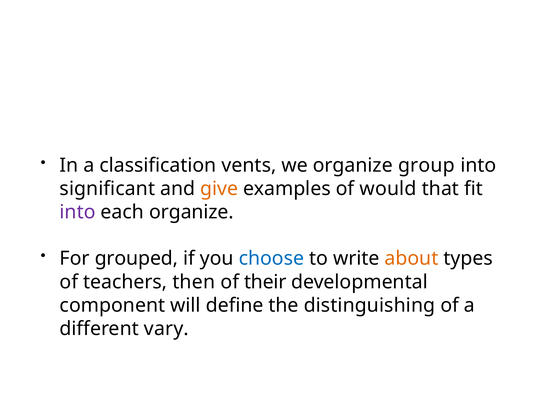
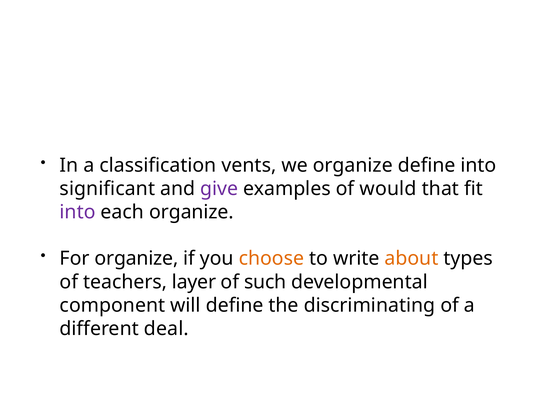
organize group: group -> define
give colour: orange -> purple
For grouped: grouped -> organize
choose colour: blue -> orange
then: then -> layer
their: their -> such
distinguishing: distinguishing -> discriminating
vary: vary -> deal
